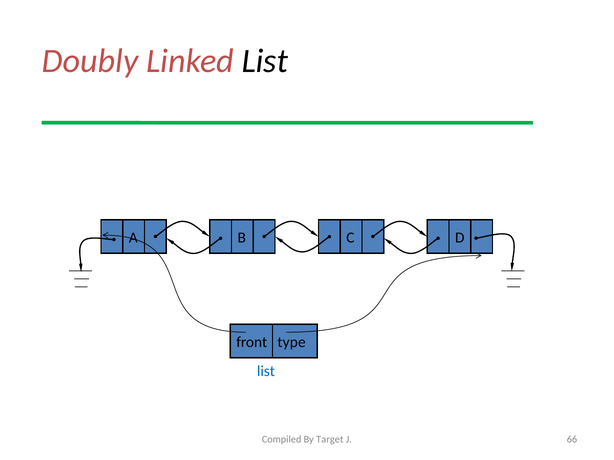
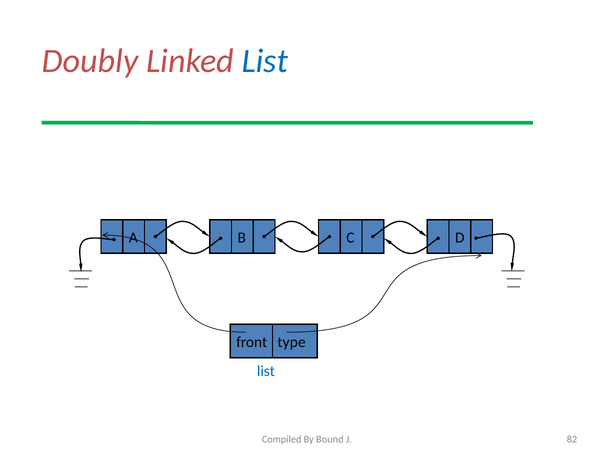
List at (265, 61) colour: black -> blue
Target: Target -> Bound
66: 66 -> 82
